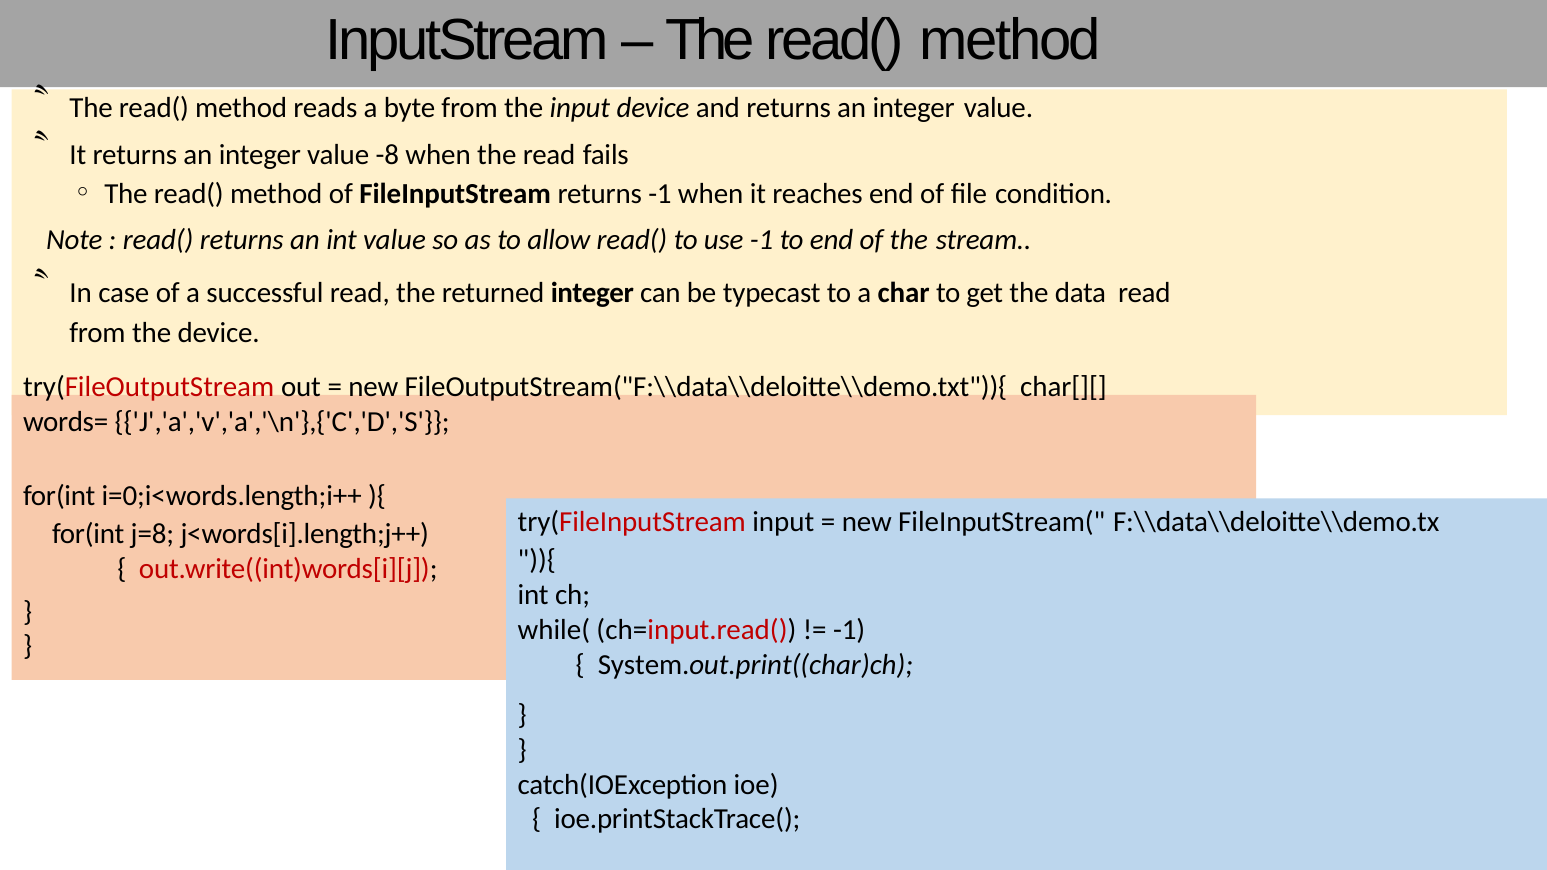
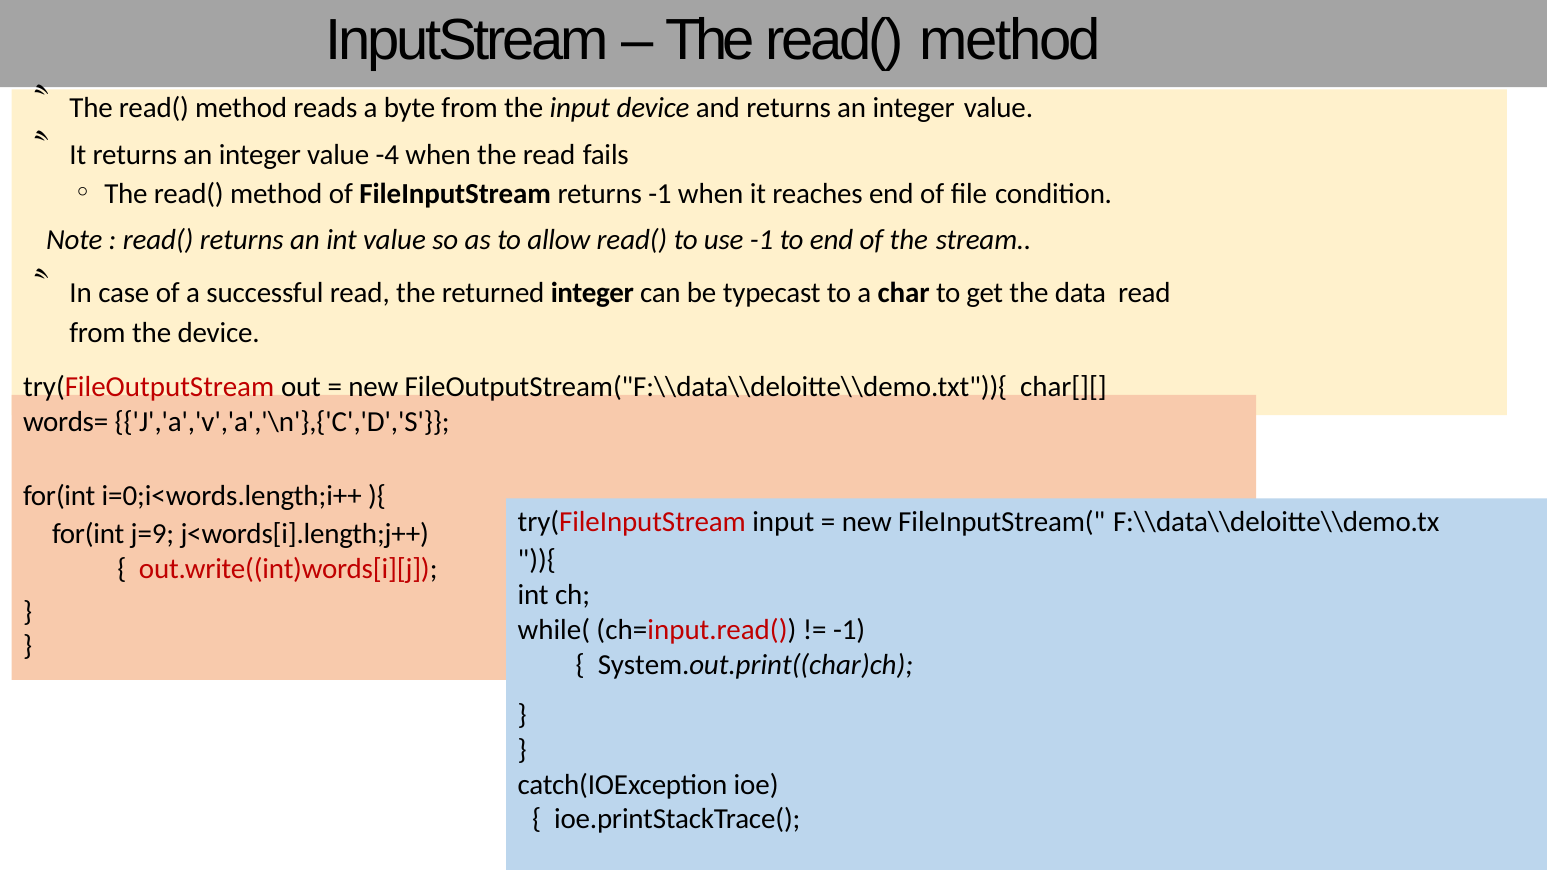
-8: -8 -> -4
j=8: j=8 -> j=9
